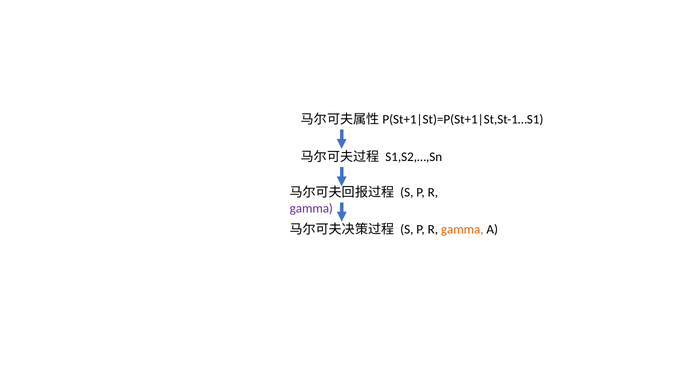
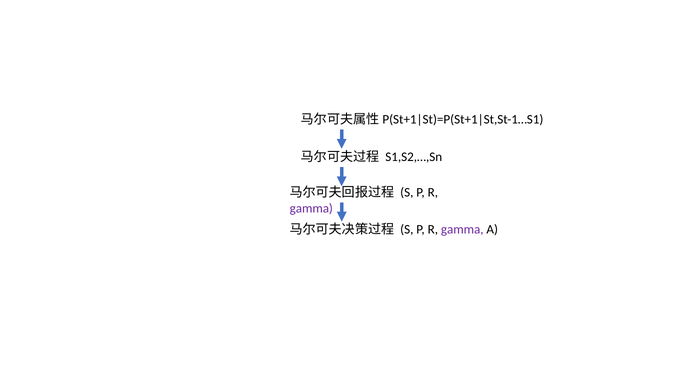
gamma at (462, 230) colour: orange -> purple
